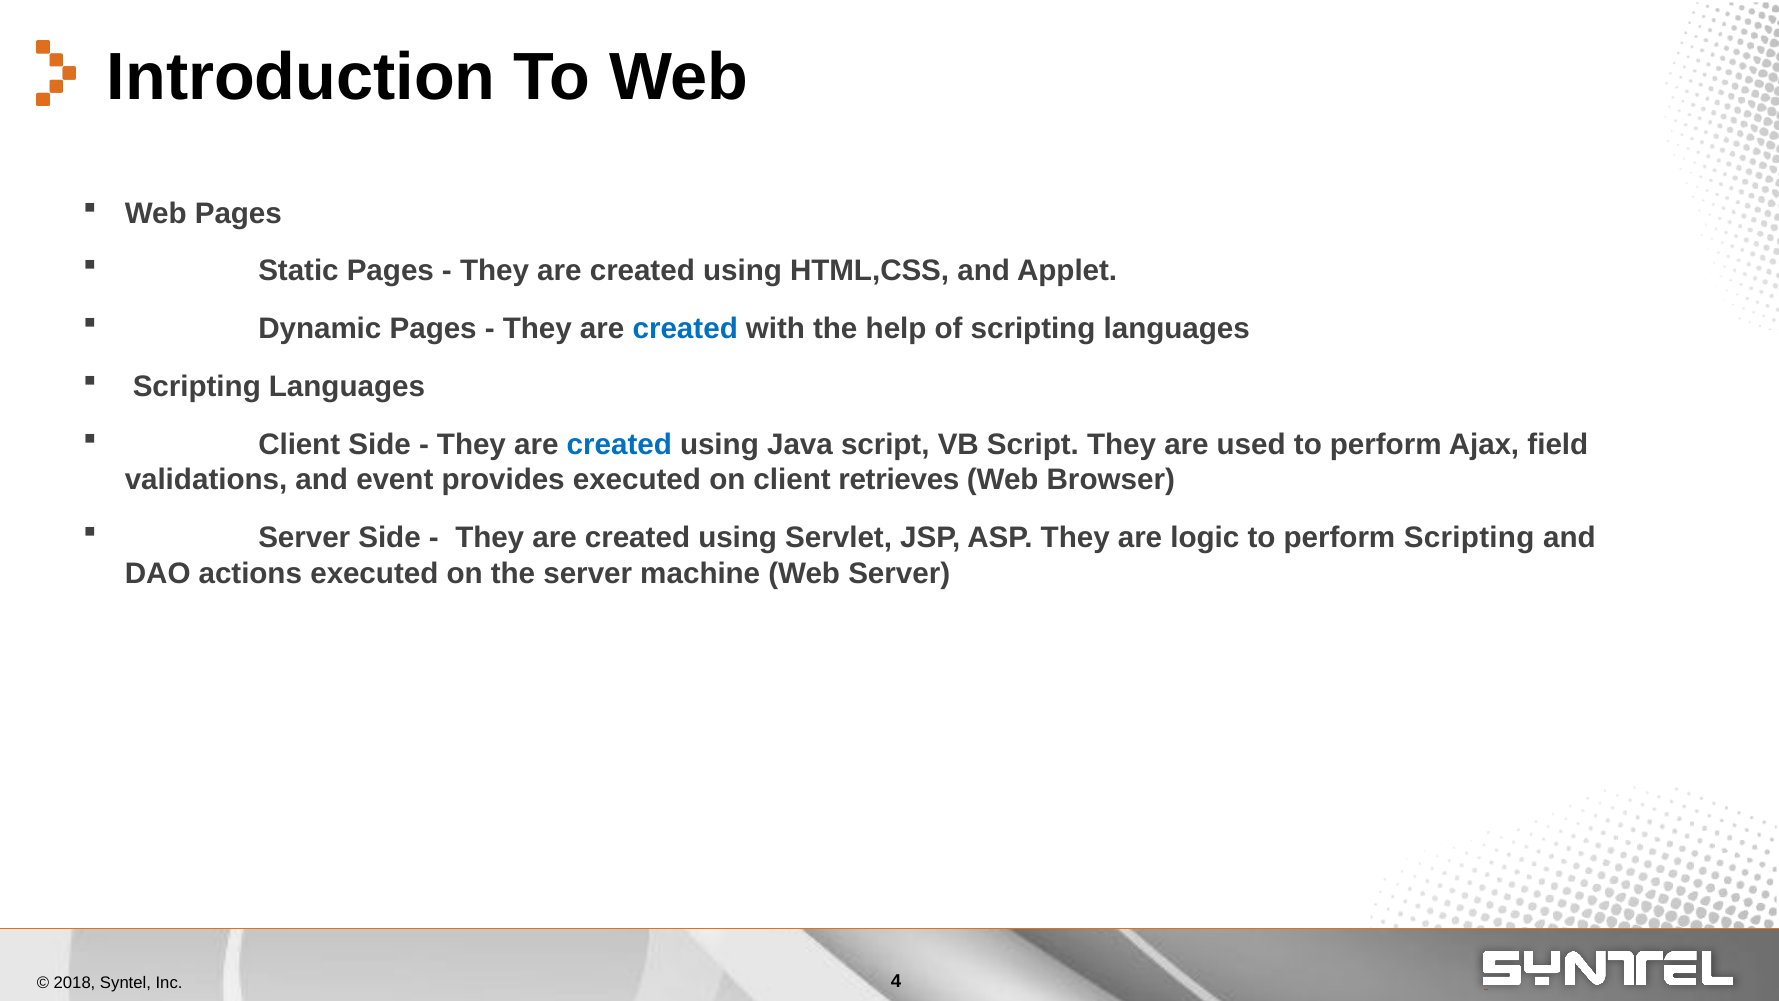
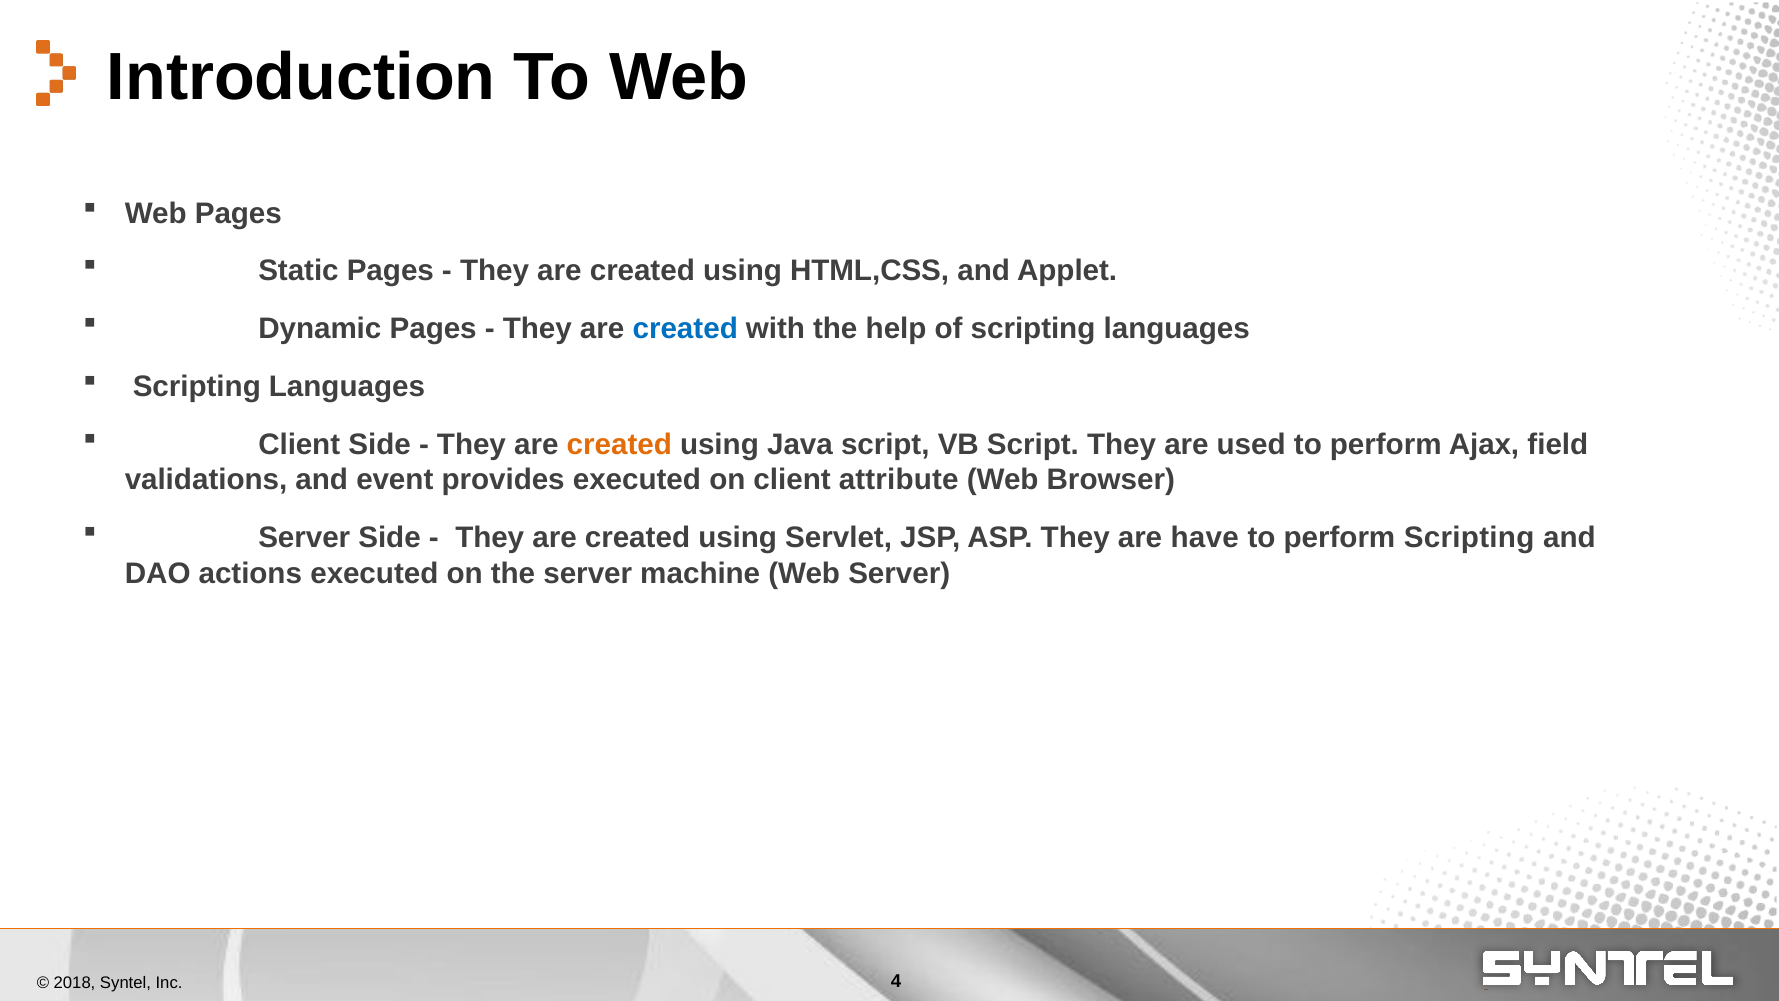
created at (619, 444) colour: blue -> orange
retrieves: retrieves -> attribute
logic: logic -> have
